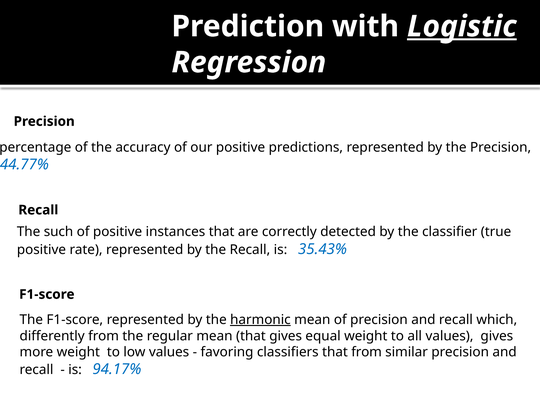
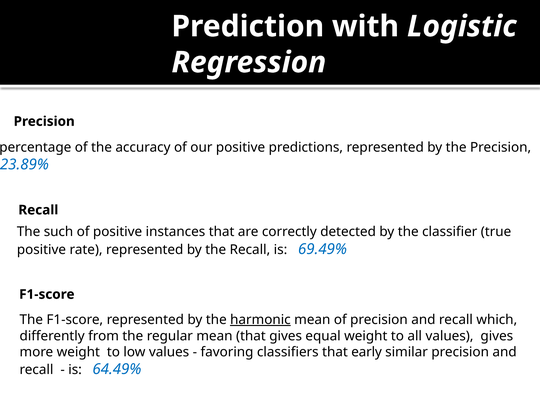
Logistic underline: present -> none
44.77%: 44.77% -> 23.89%
35.43%: 35.43% -> 69.49%
that from: from -> early
94.17%: 94.17% -> 64.49%
